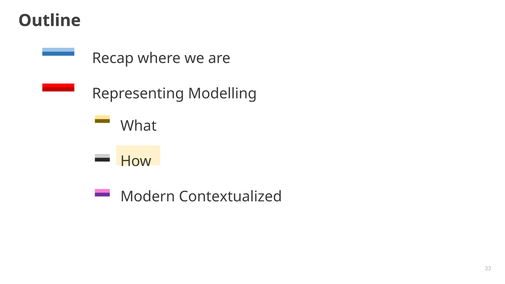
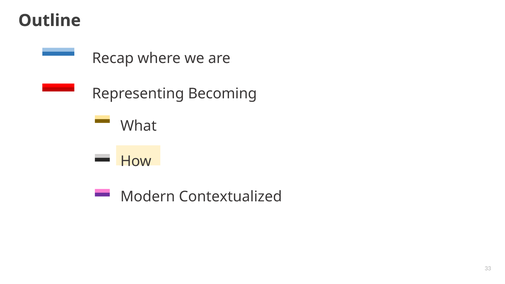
Modelling: Modelling -> Becoming
